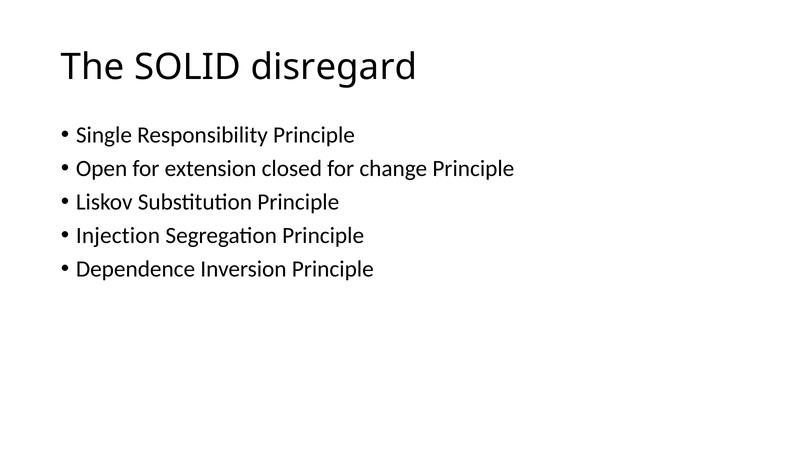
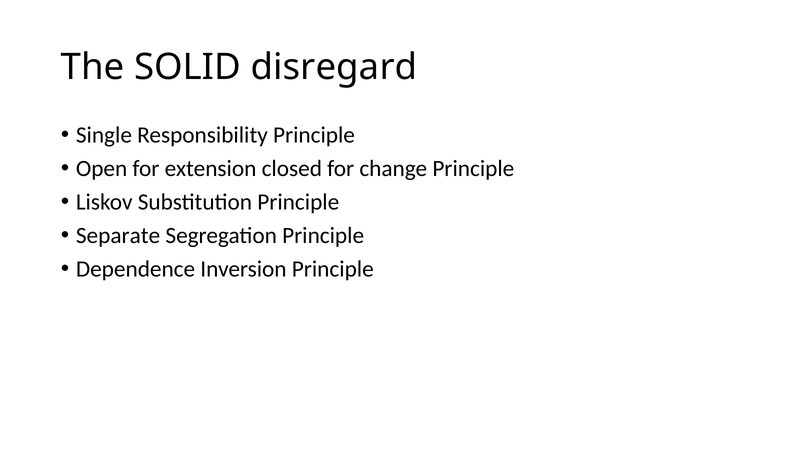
Injection: Injection -> Separate
